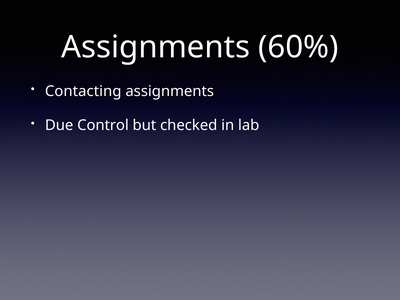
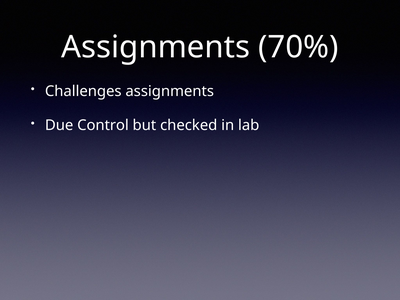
60%: 60% -> 70%
Contacting: Contacting -> Challenges
